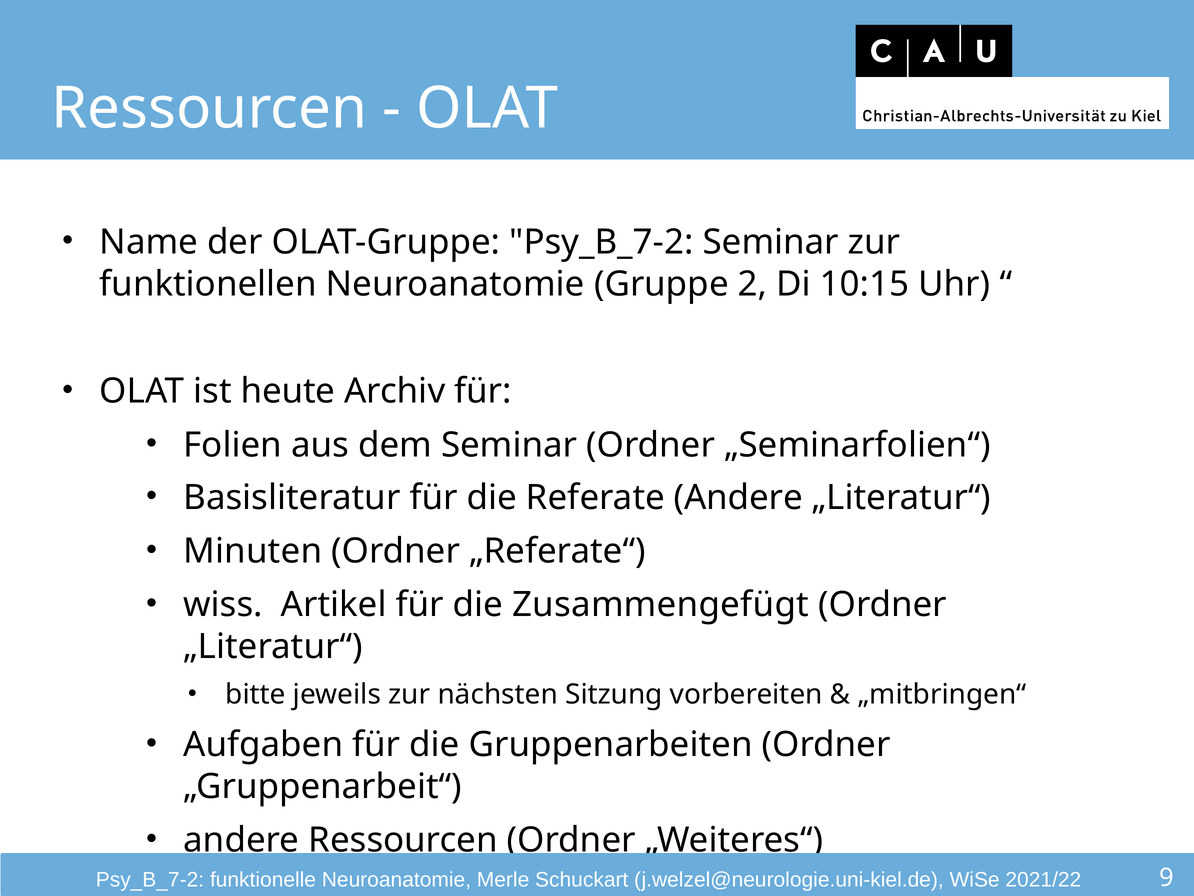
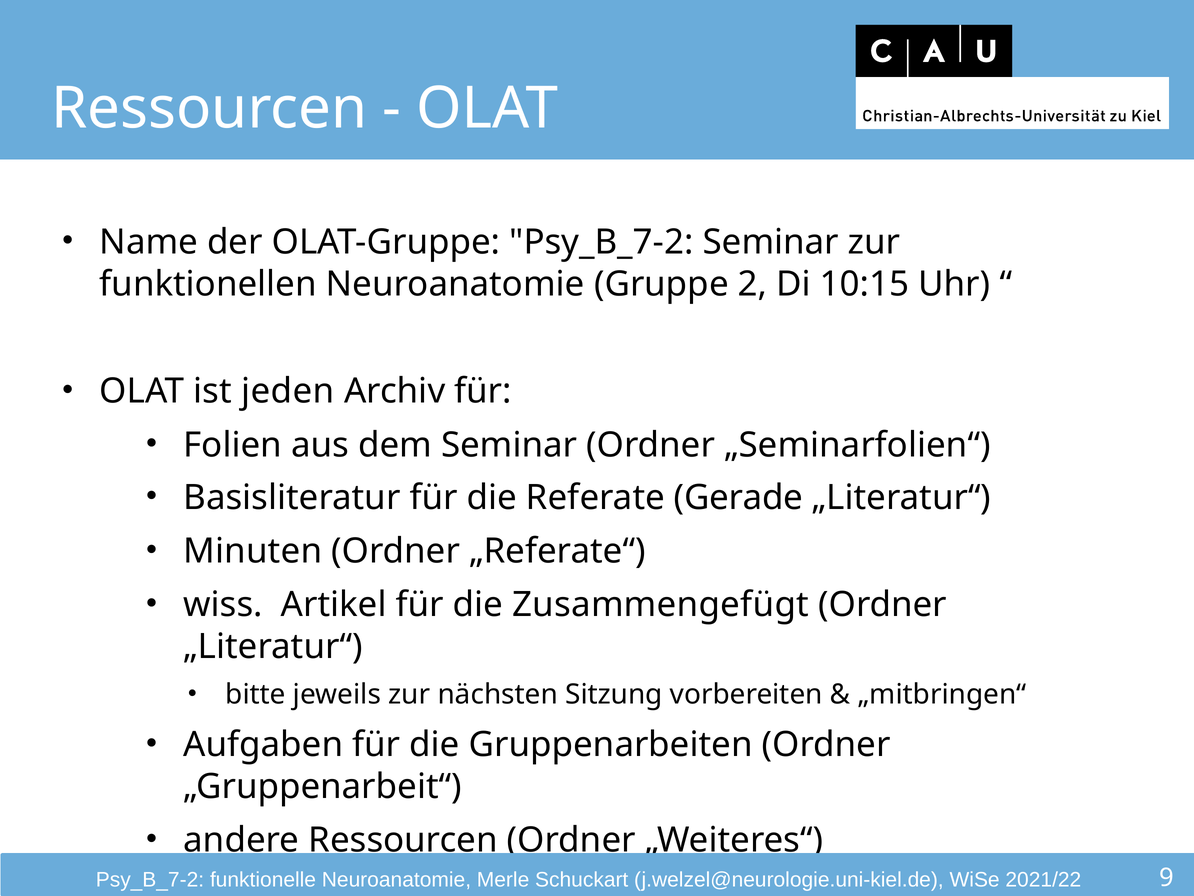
heute: heute -> jeden
Referate Andere: Andere -> Gerade
